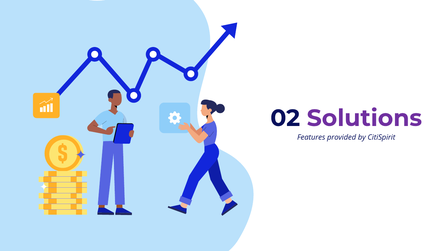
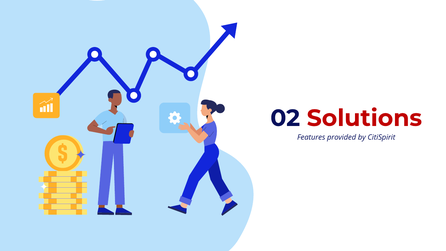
Solutions colour: purple -> red
